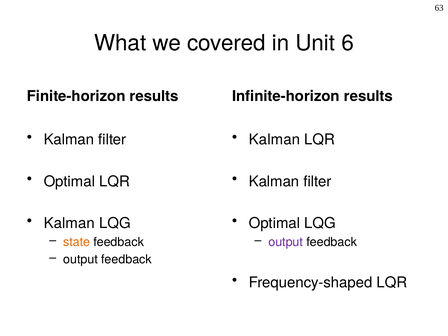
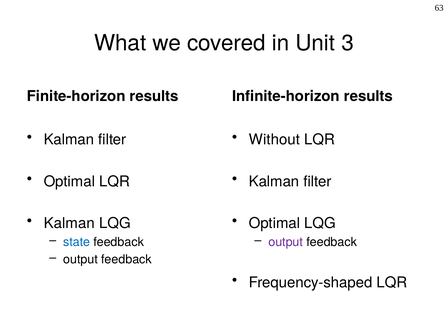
6: 6 -> 3
Kalman at (274, 140): Kalman -> Without
state colour: orange -> blue
